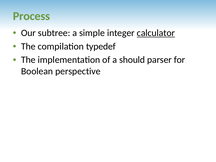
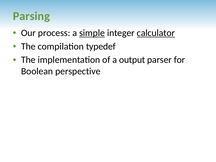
Process: Process -> Parsing
subtree: subtree -> process
simple underline: none -> present
should: should -> output
